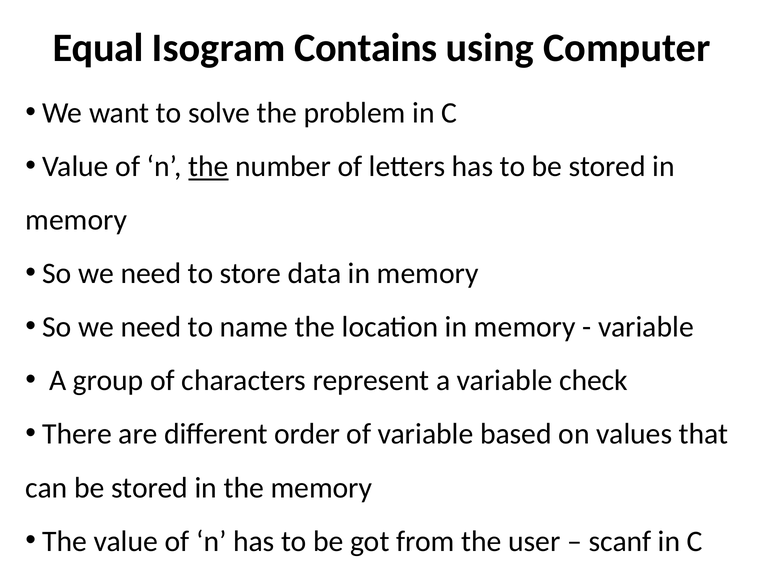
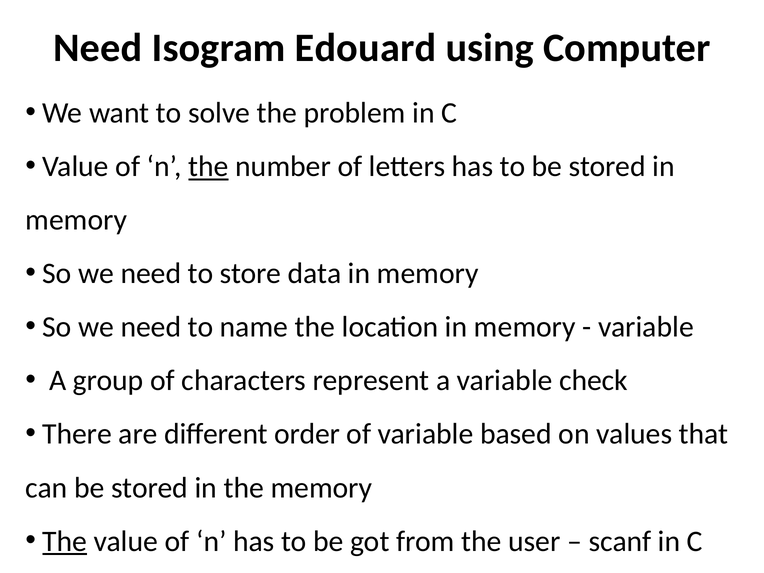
Equal at (98, 48): Equal -> Need
Contains: Contains -> Edouard
The at (65, 541) underline: none -> present
